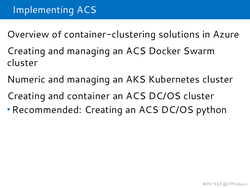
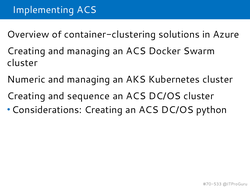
container: container -> sequence
Recommended: Recommended -> Considerations
